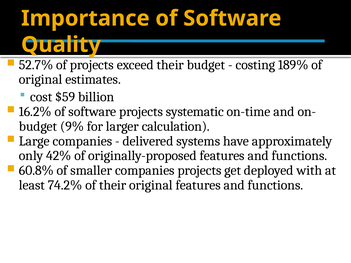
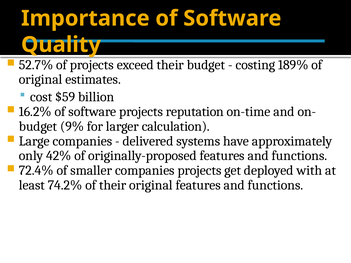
systematic: systematic -> reputation
60.8%: 60.8% -> 72.4%
